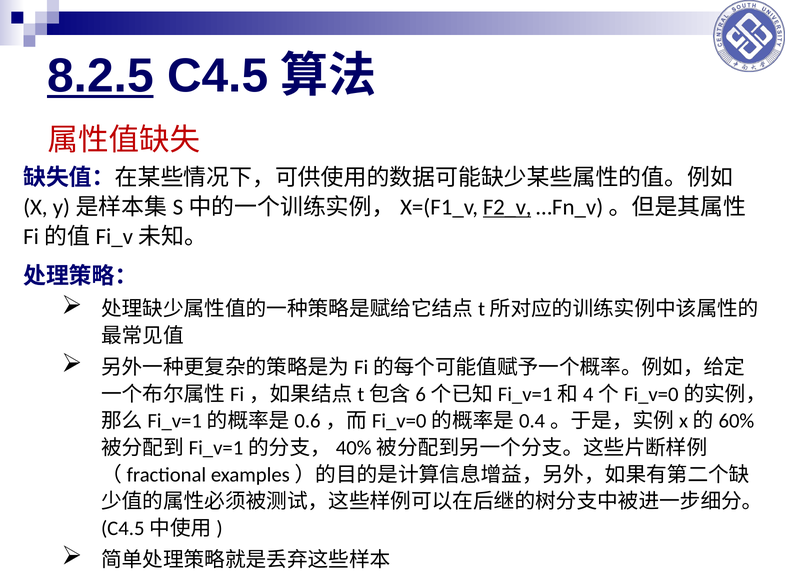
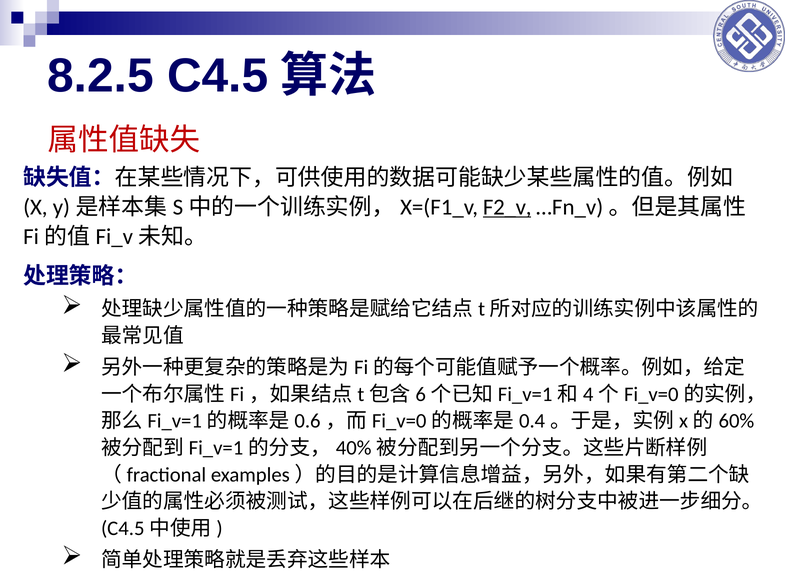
8.2.5 underline: present -> none
